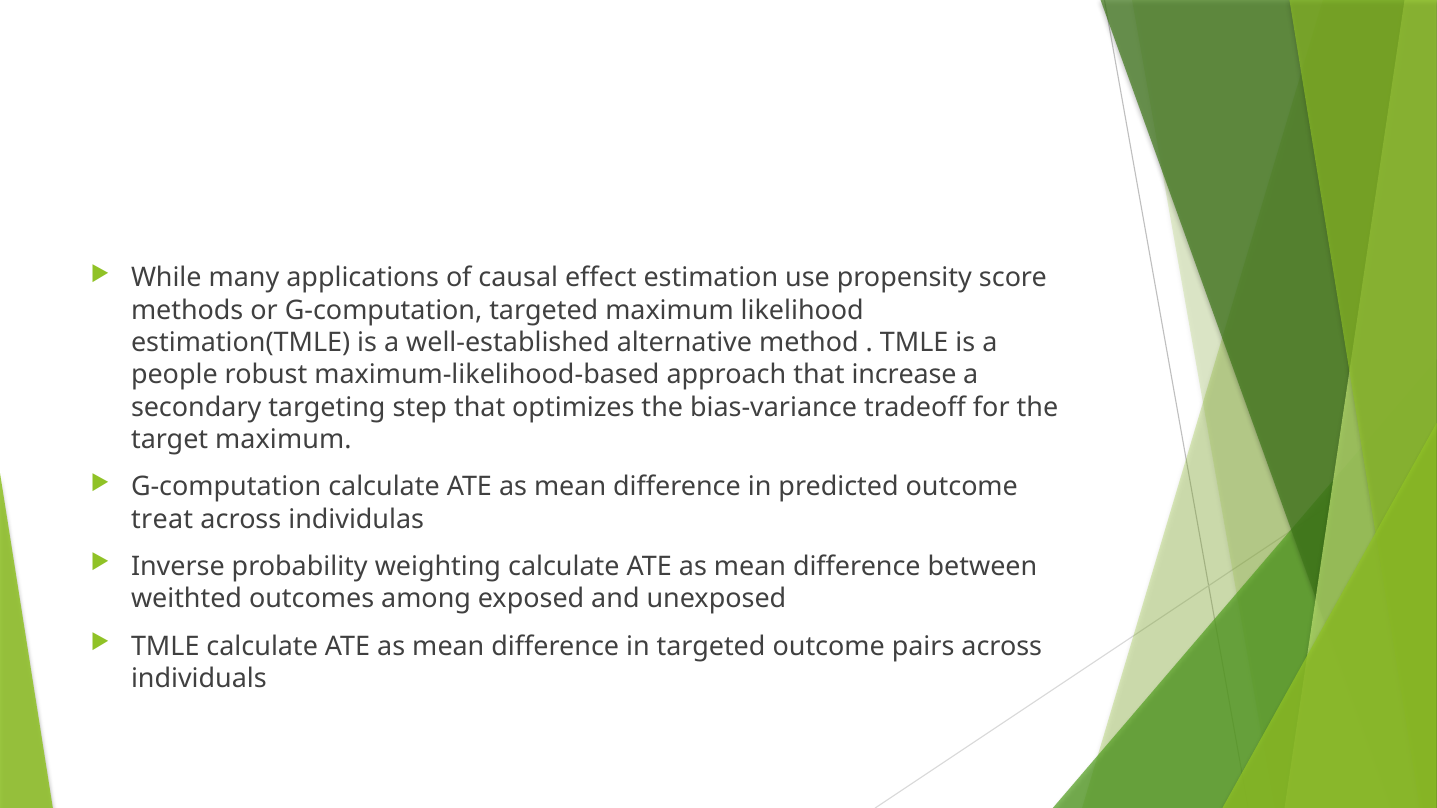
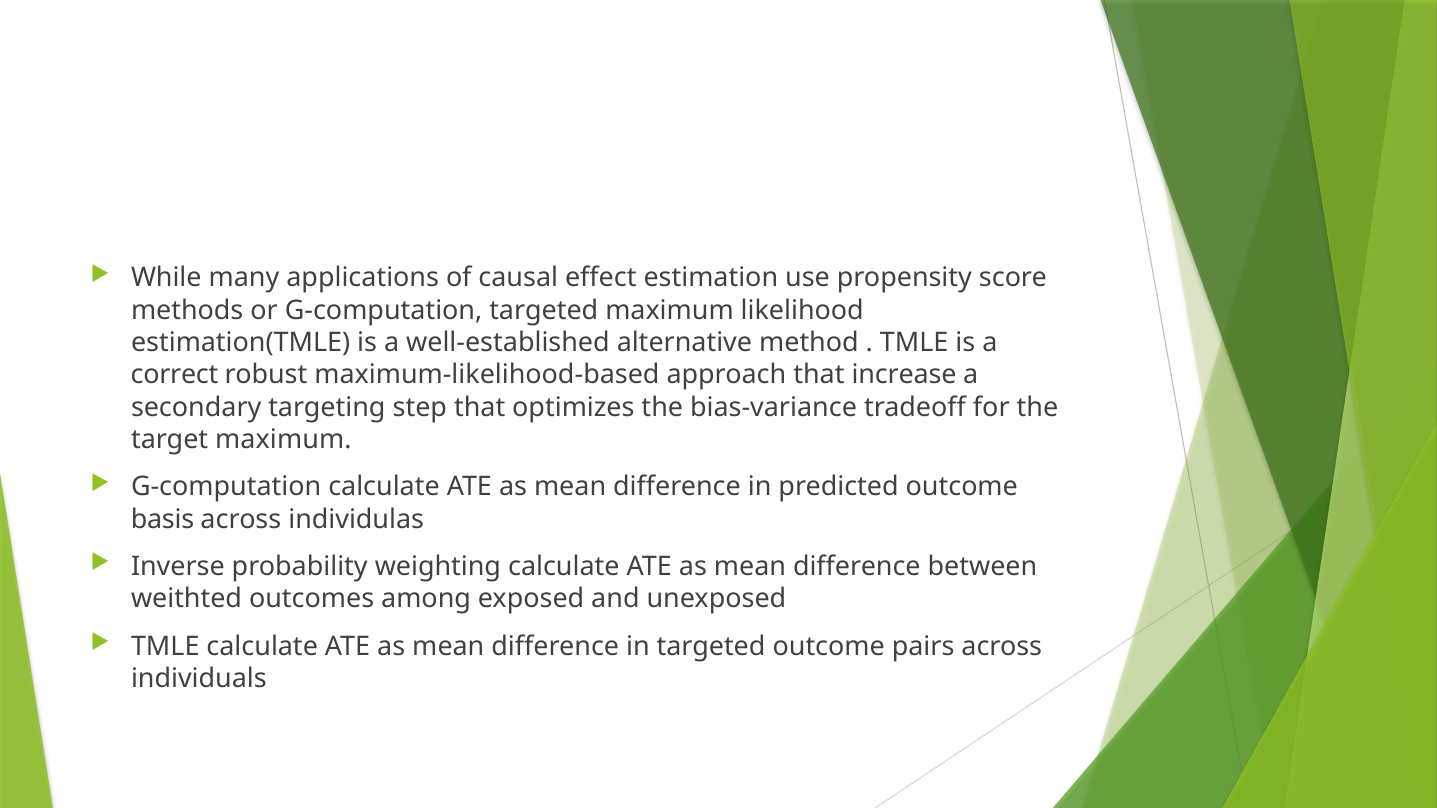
people: people -> correct
treat: treat -> basis
